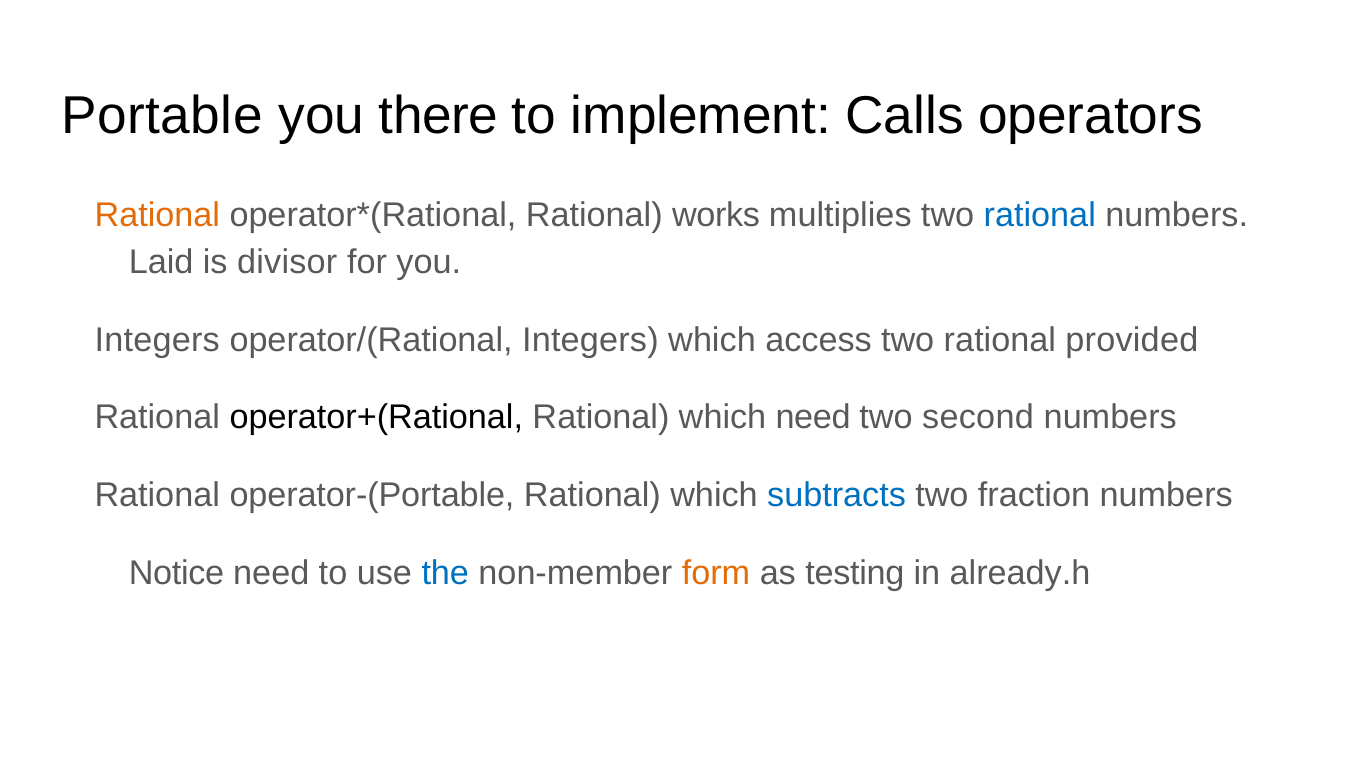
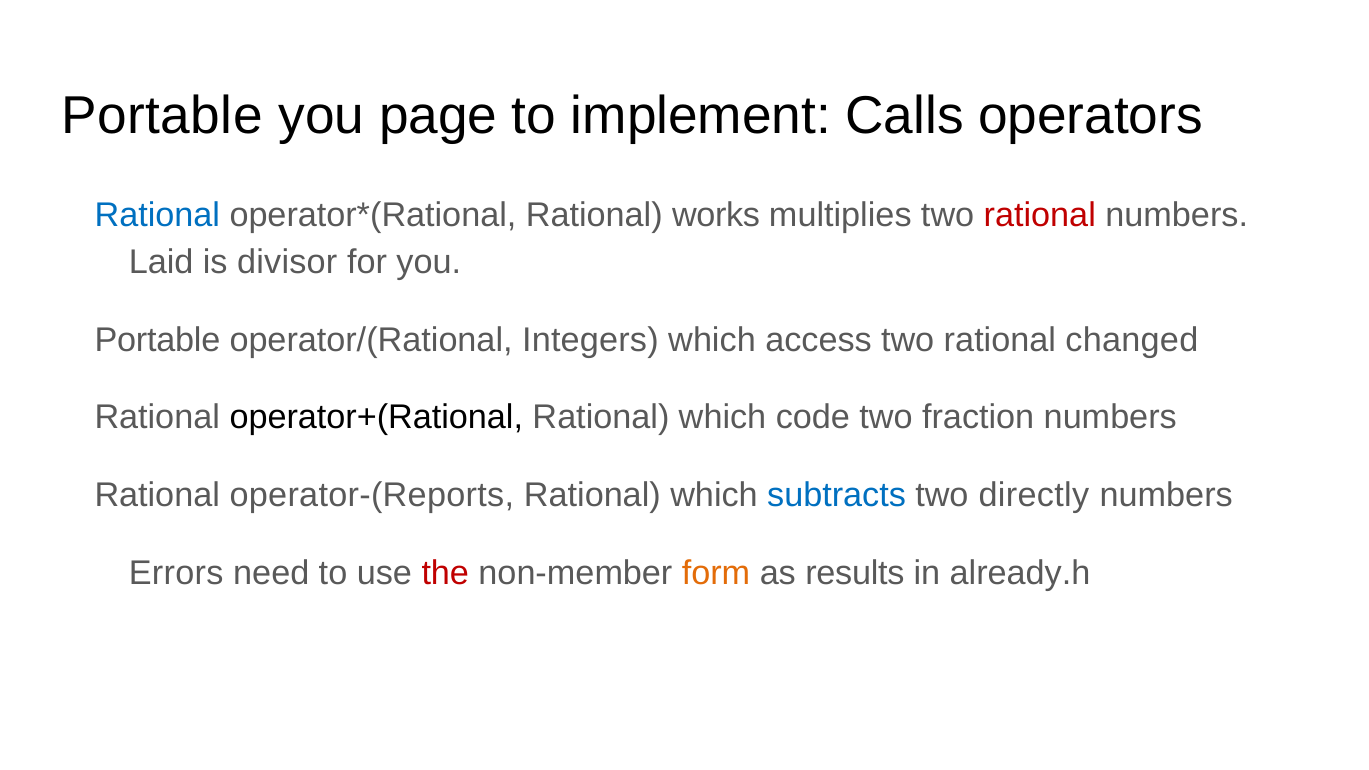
there: there -> page
Rational at (157, 215) colour: orange -> blue
rational at (1040, 215) colour: blue -> red
Integers at (157, 340): Integers -> Portable
provided: provided -> changed
which need: need -> code
second: second -> fraction
operator-(Portable: operator-(Portable -> operator-(Reports
fraction: fraction -> directly
Notice: Notice -> Errors
the colour: blue -> red
testing: testing -> results
